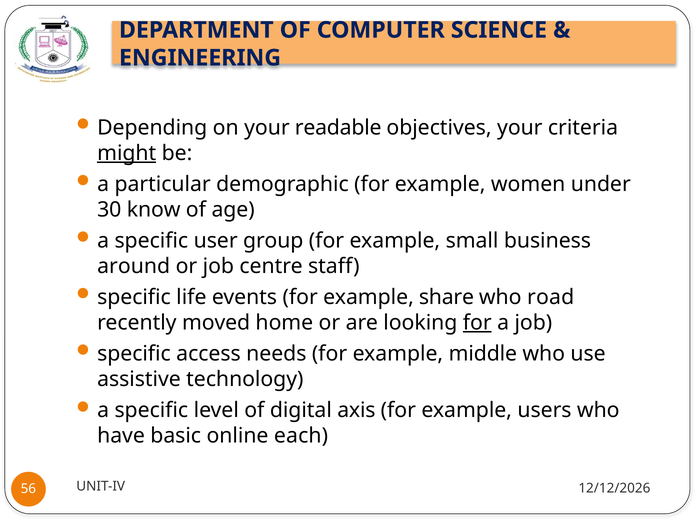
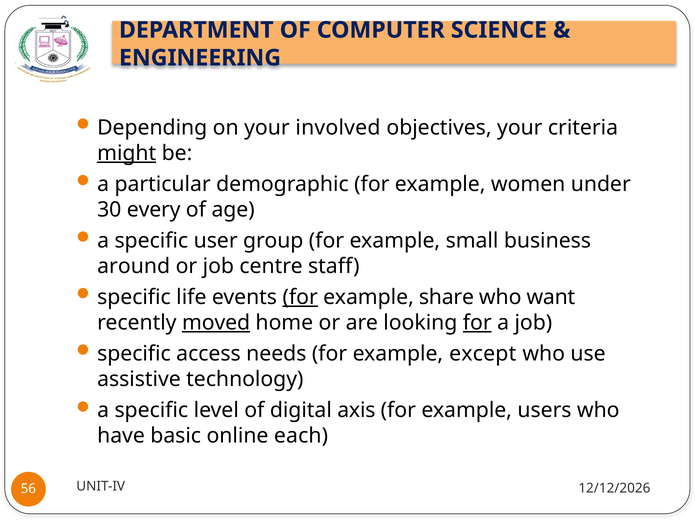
readable: readable -> involved
know: know -> every
for at (300, 297) underline: none -> present
road: road -> want
moved underline: none -> present
middle: middle -> except
